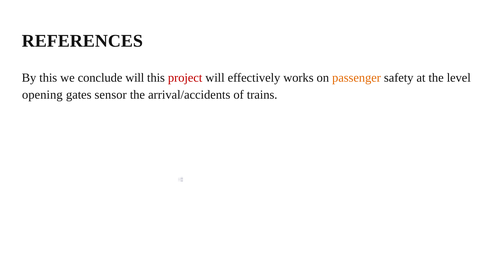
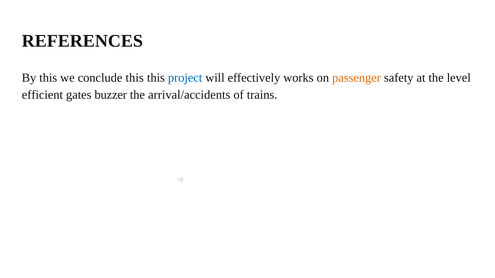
conclude will: will -> this
project colour: red -> blue
opening: opening -> efficient
sensor: sensor -> buzzer
